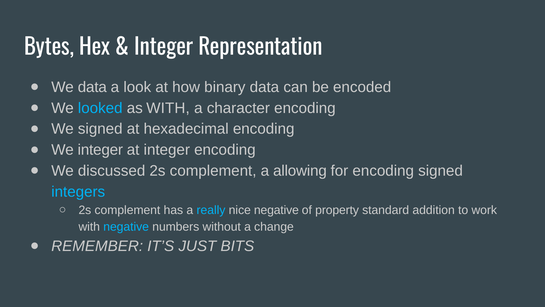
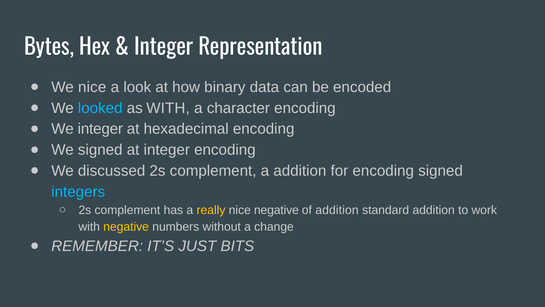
We data: data -> nice
We signed: signed -> integer
We integer: integer -> signed
a allowing: allowing -> addition
really colour: light blue -> yellow
of property: property -> addition
negative at (126, 226) colour: light blue -> yellow
